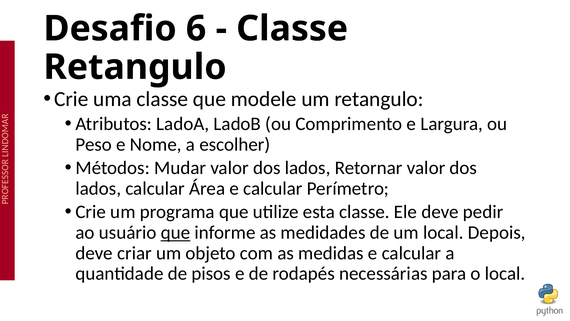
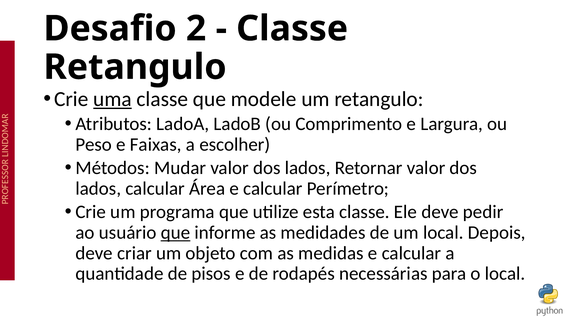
6: 6 -> 2
uma underline: none -> present
Nome: Nome -> Faixas
